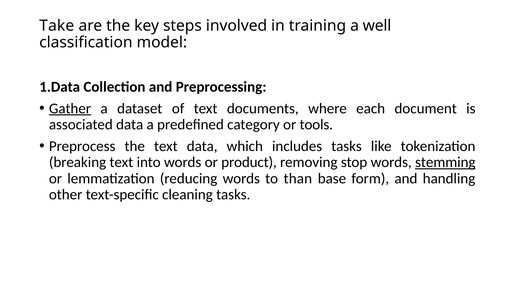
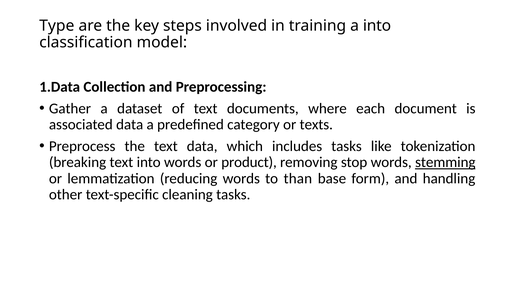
Take: Take -> Type
a well: well -> into
Gather underline: present -> none
tools: tools -> texts
